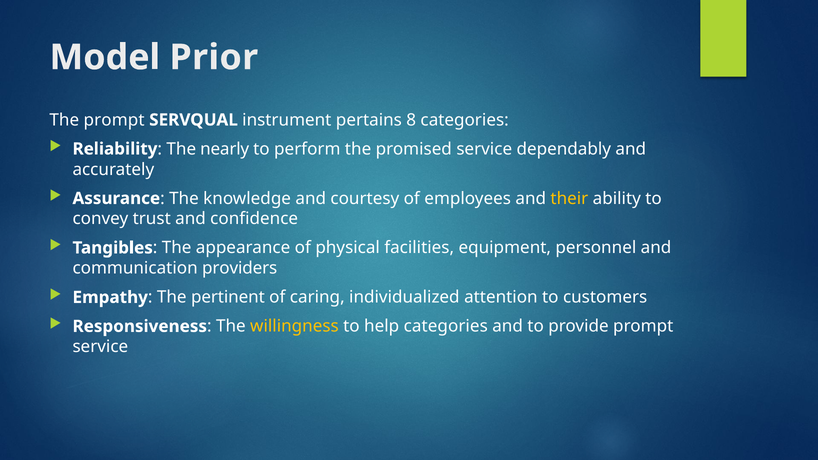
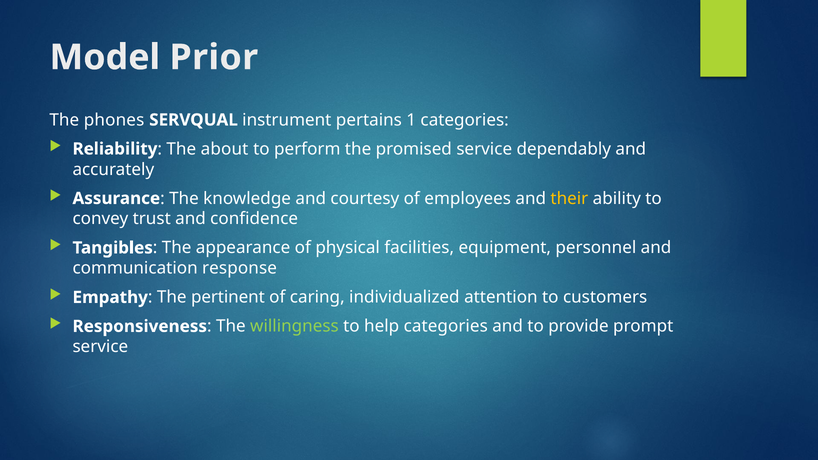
The prompt: prompt -> phones
8: 8 -> 1
nearly: nearly -> about
providers: providers -> response
willingness colour: yellow -> light green
